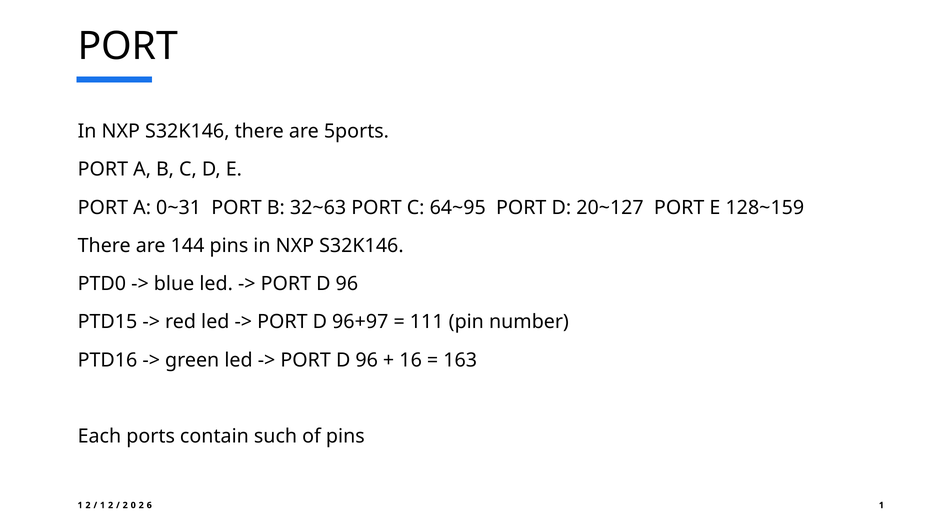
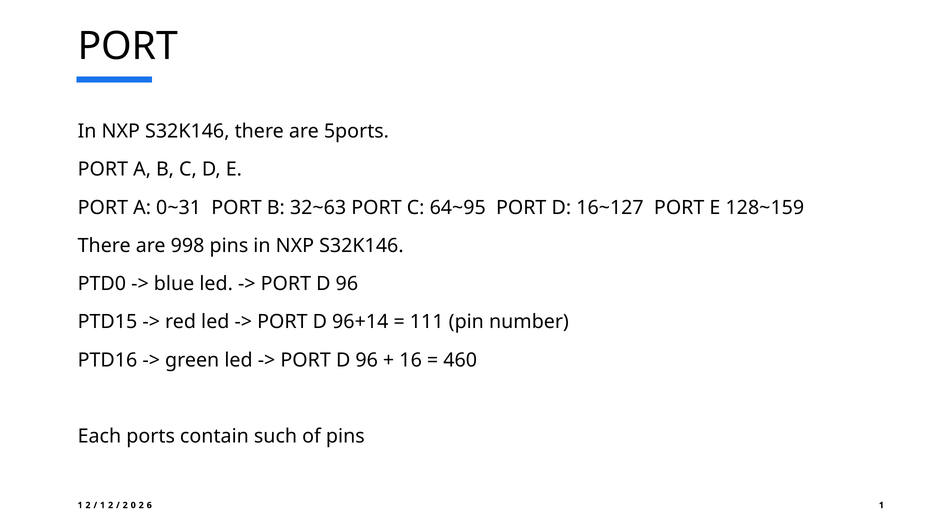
20~127: 20~127 -> 16~127
144: 144 -> 998
96+97: 96+97 -> 96+14
163: 163 -> 460
